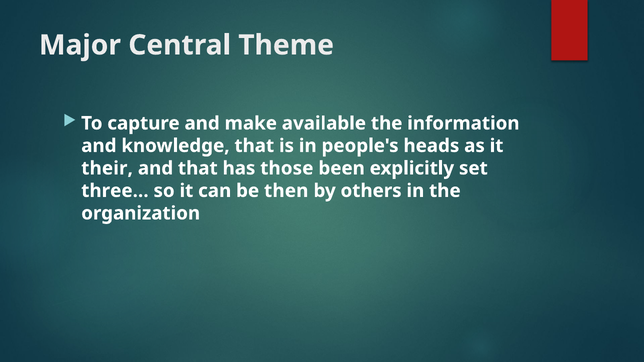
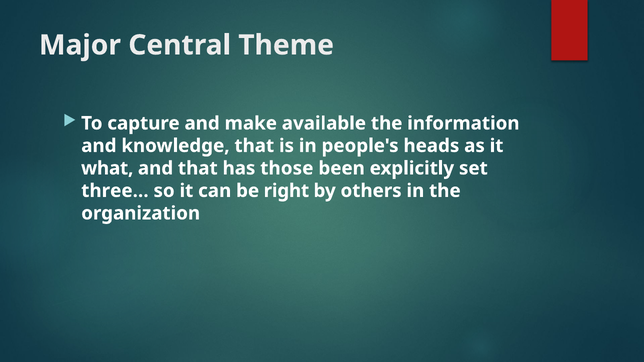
their: their -> what
then: then -> right
